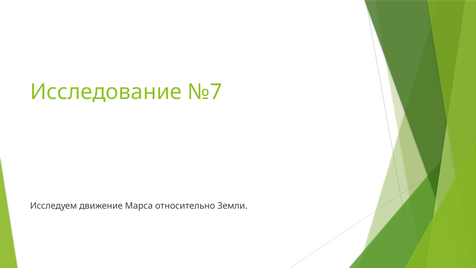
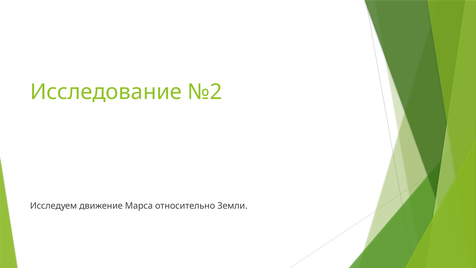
№7: №7 -> №2
